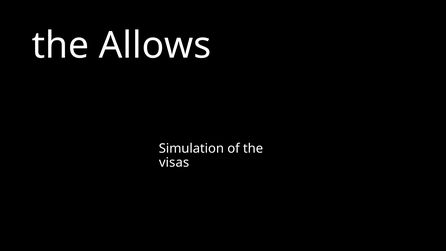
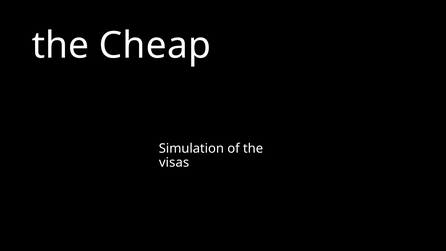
Allows: Allows -> Cheap
